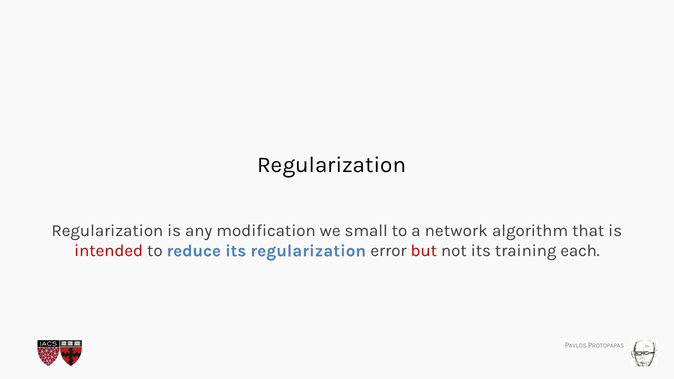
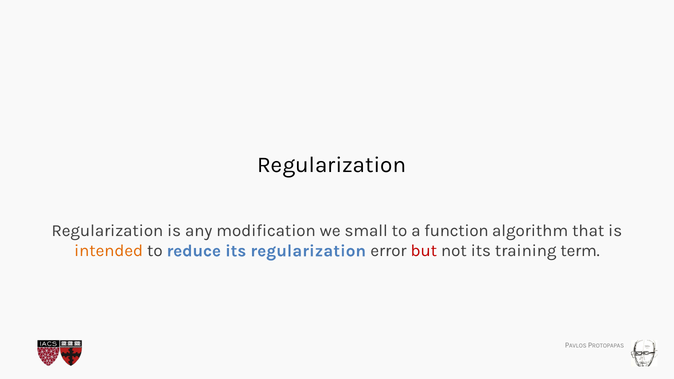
network: network -> function
intended colour: red -> orange
each: each -> term
